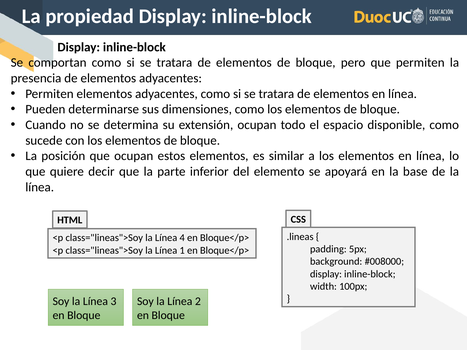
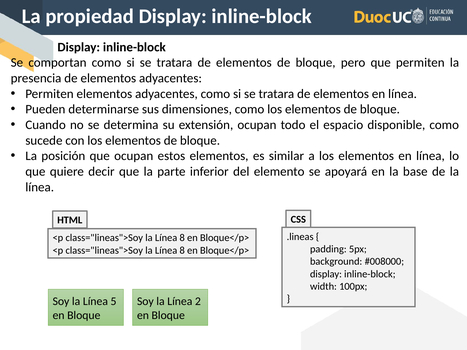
4 at (182, 238): 4 -> 8
1 at (182, 250): 1 -> 8
3: 3 -> 5
